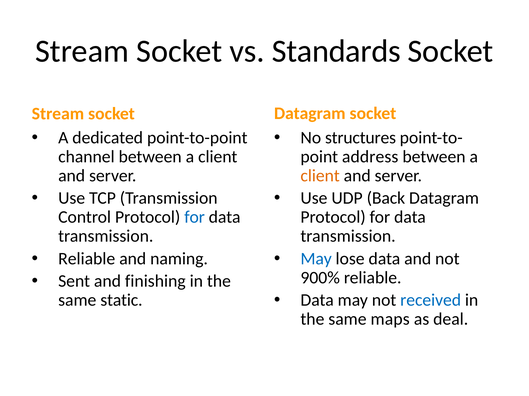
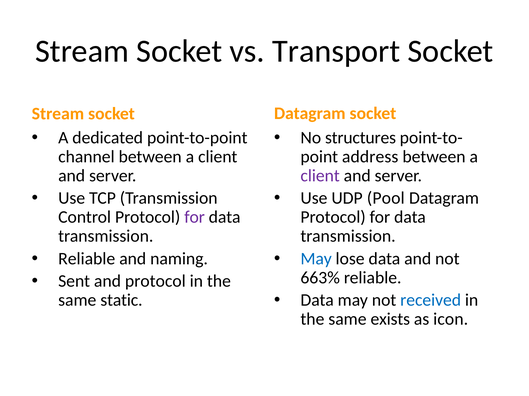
Standards: Standards -> Transport
client at (320, 176) colour: orange -> purple
Back: Back -> Pool
for at (195, 218) colour: blue -> purple
900%: 900% -> 663%
and finishing: finishing -> protocol
maps: maps -> exists
deal: deal -> icon
